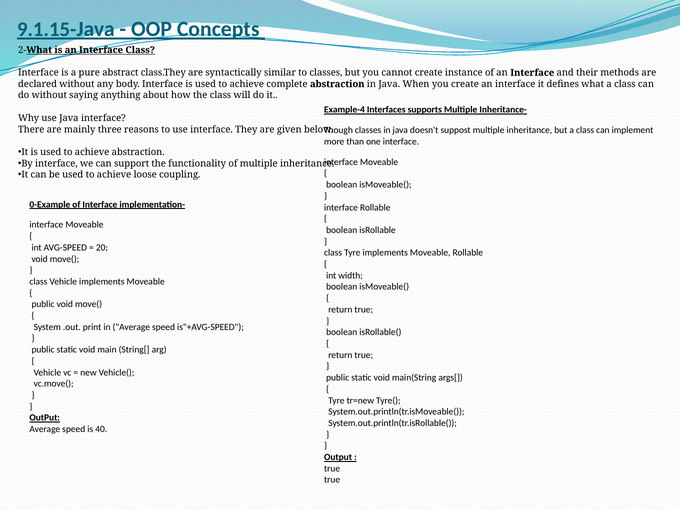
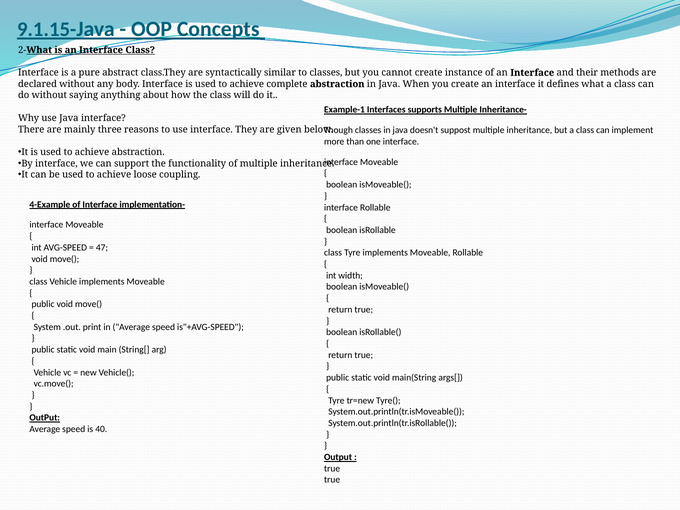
Example-4: Example-4 -> Example-1
0-Example: 0-Example -> 4-Example
20: 20 -> 47
